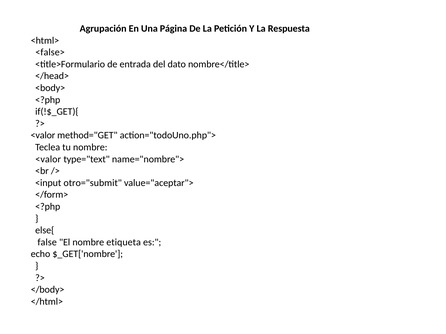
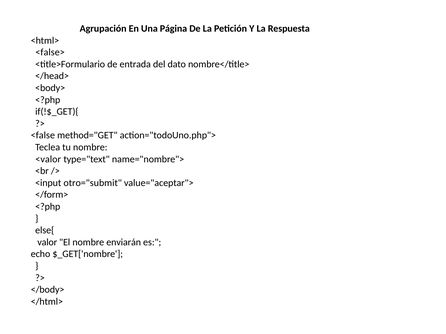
<valor at (43, 136): <valor -> <false
false: false -> valor
etiqueta: etiqueta -> enviarán
